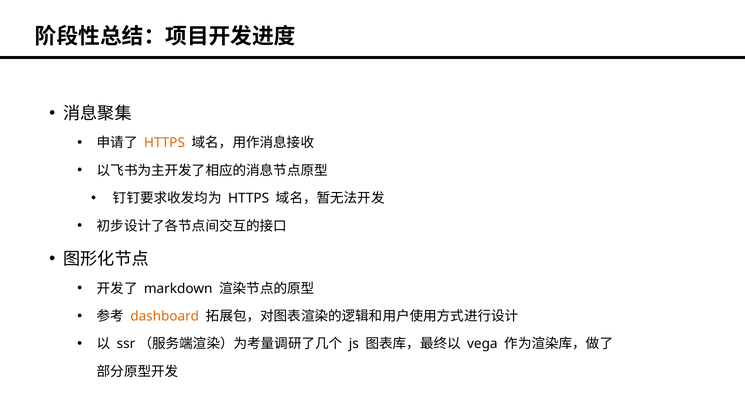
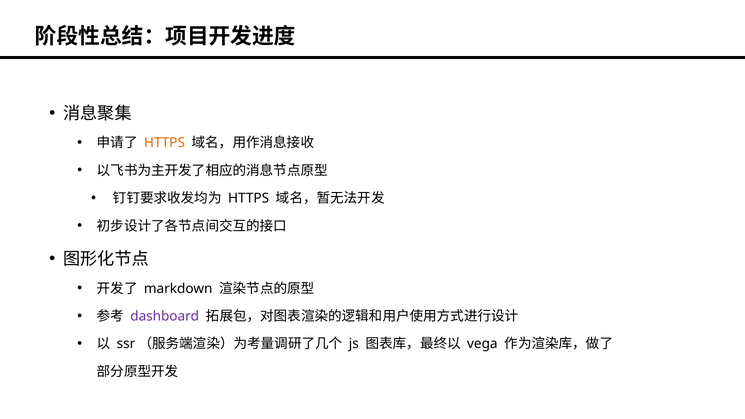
dashboard colour: orange -> purple
